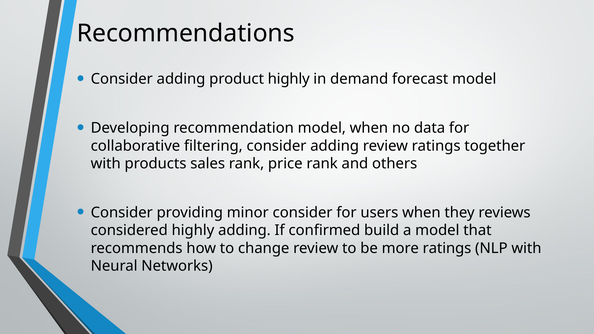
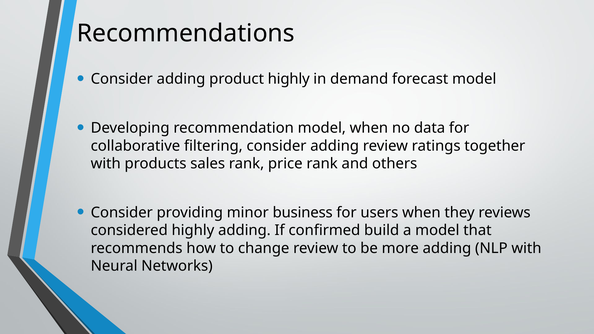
minor consider: consider -> business
more ratings: ratings -> adding
